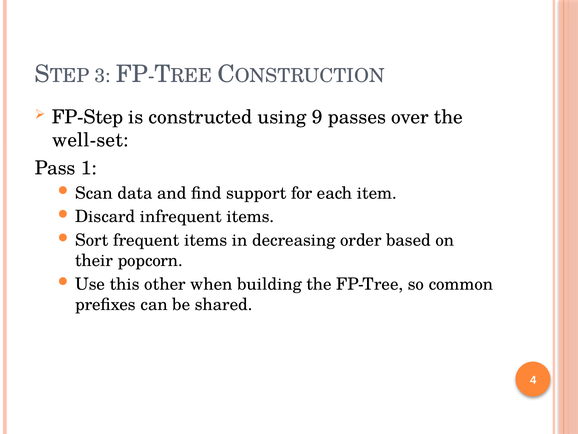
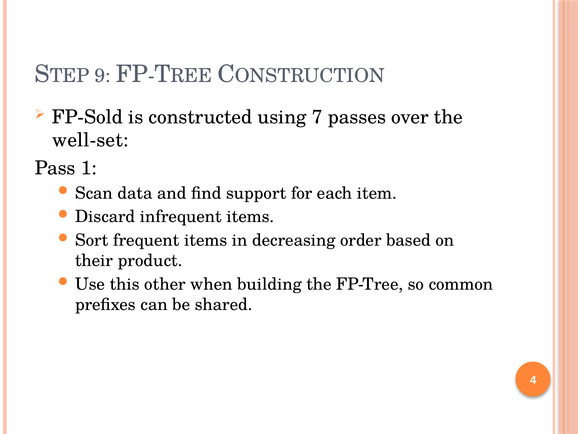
3: 3 -> 9
FP-Step: FP-Step -> FP-Sold
9: 9 -> 7
popcorn: popcorn -> product
